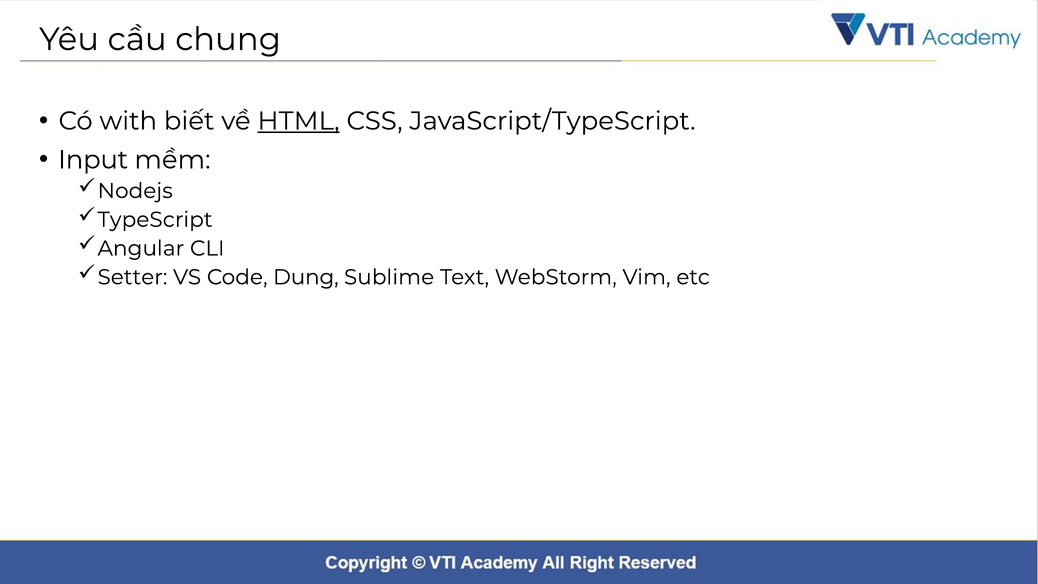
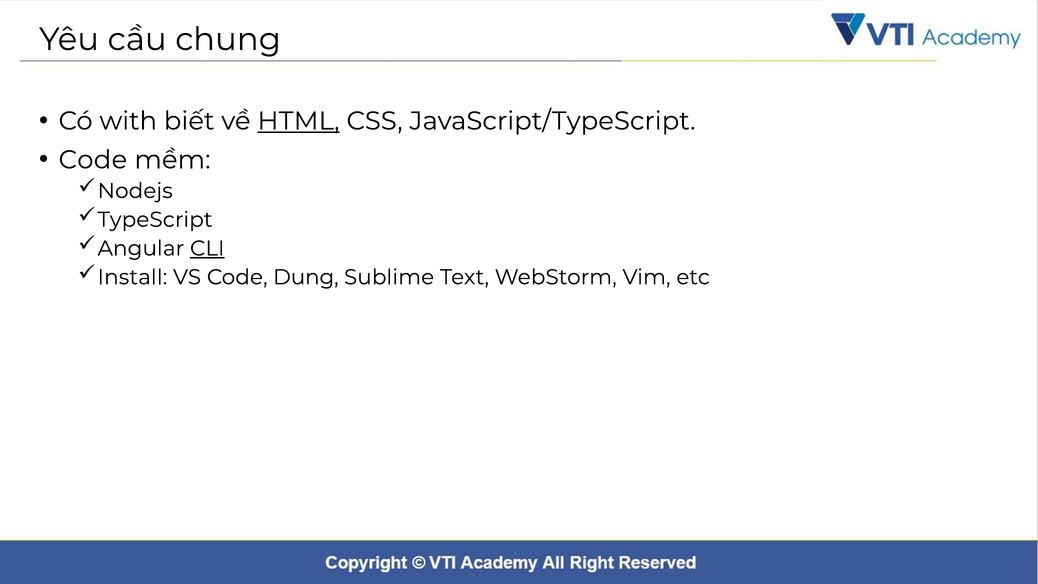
Input at (93, 160): Input -> Code
CLI underline: none -> present
Setter: Setter -> Install
